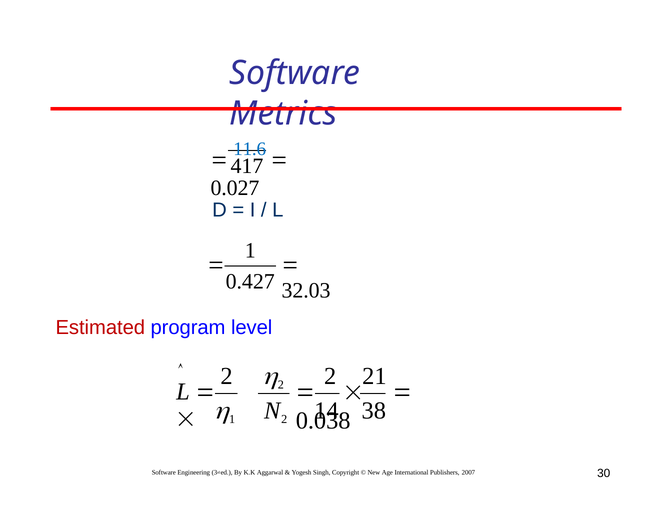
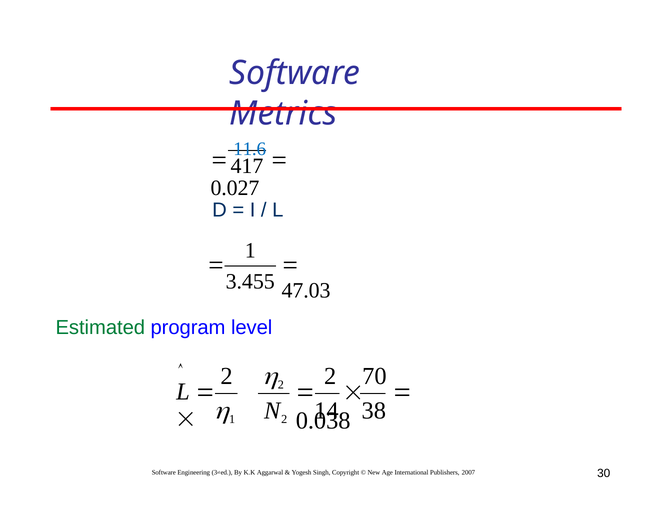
0.427: 0.427 -> 3.455
32.03: 32.03 -> 47.03
Estimated colour: red -> green
21: 21 -> 70
